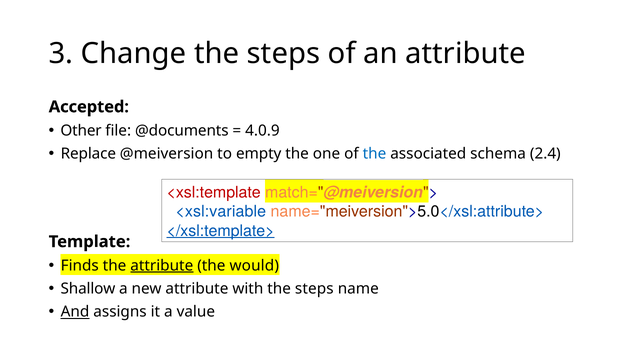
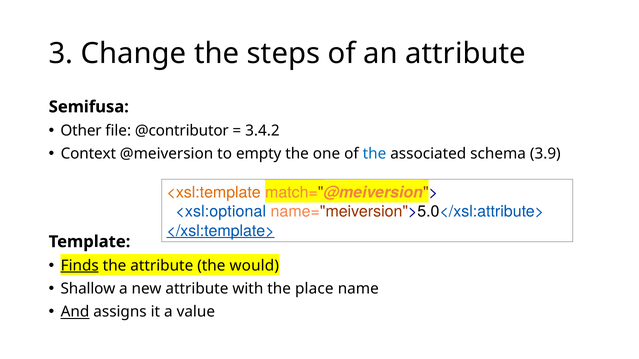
Accepted: Accepted -> Semifusa
@documents: @documents -> @contributor
4.0.9: 4.0.9 -> 3.4.2
Replace: Replace -> Context
2.4: 2.4 -> 3.9
<xsl:template colour: red -> orange
<xsl:variable: <xsl:variable -> <xsl:optional
Finds underline: none -> present
attribute at (162, 266) underline: present -> none
with the steps: steps -> place
